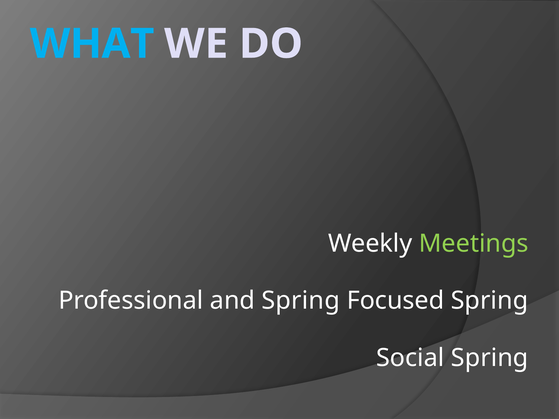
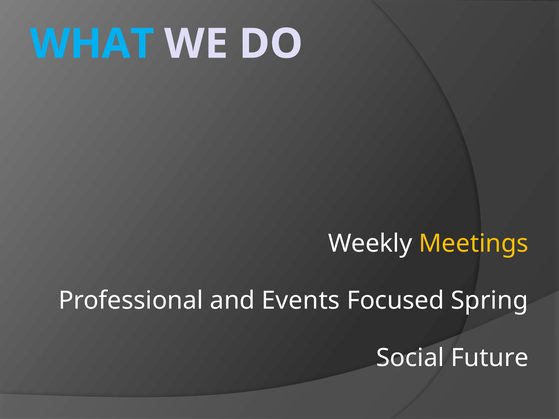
Meetings colour: light green -> yellow
and Spring: Spring -> Events
Social Spring: Spring -> Future
